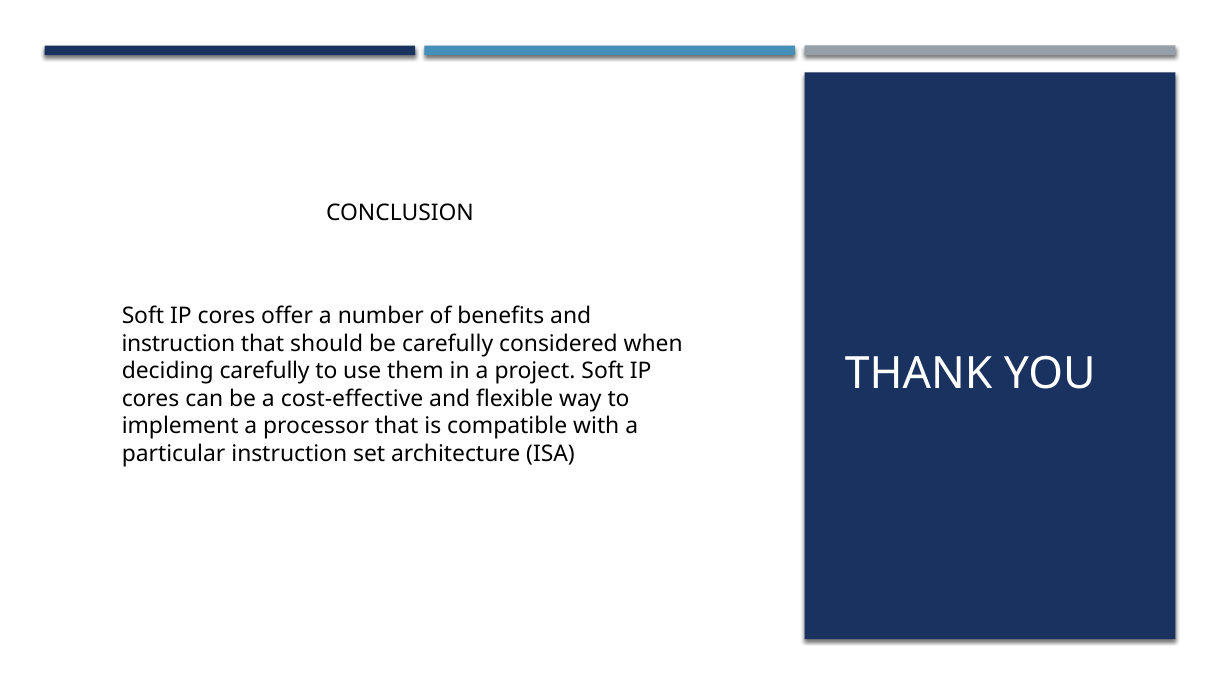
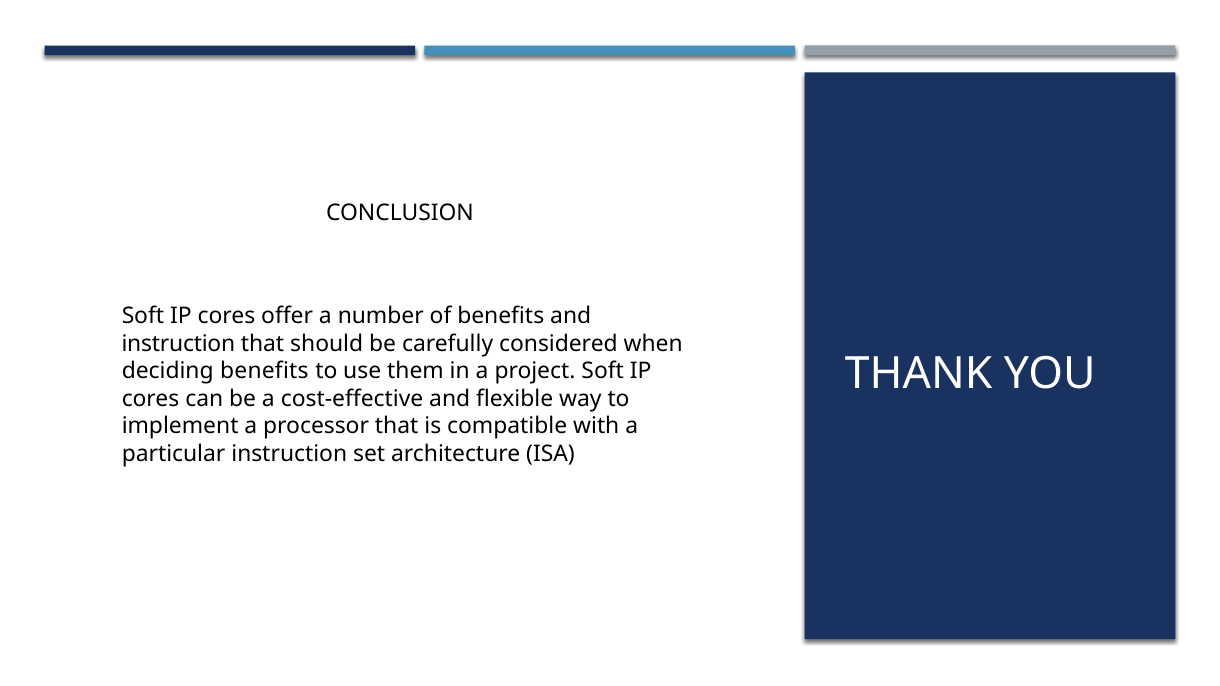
deciding carefully: carefully -> benefits
